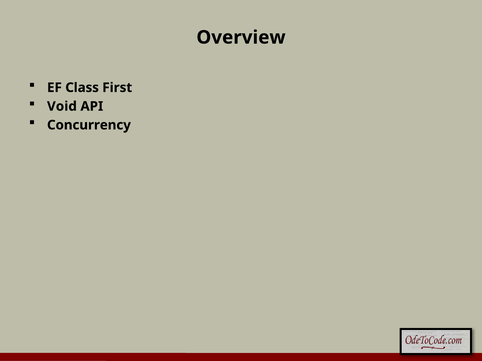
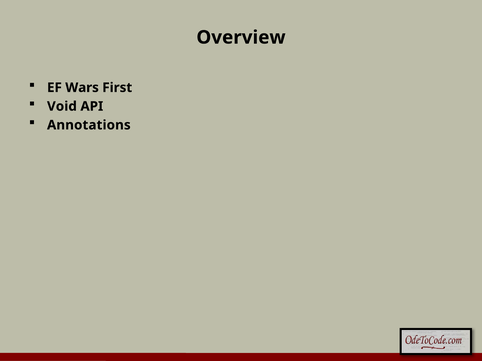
Class: Class -> Wars
Concurrency: Concurrency -> Annotations
